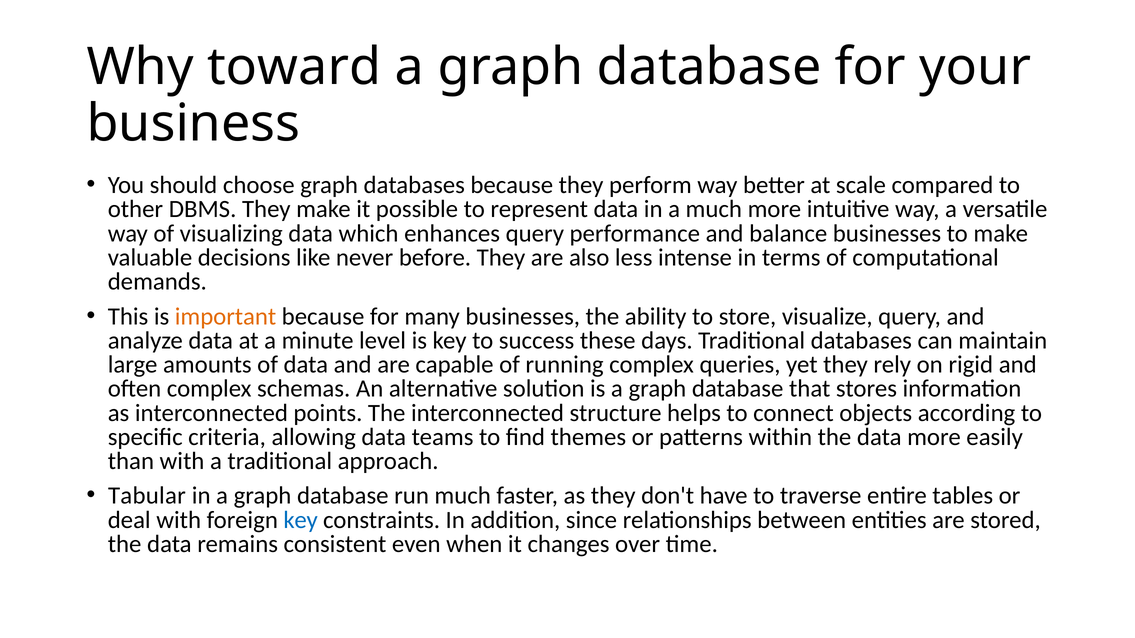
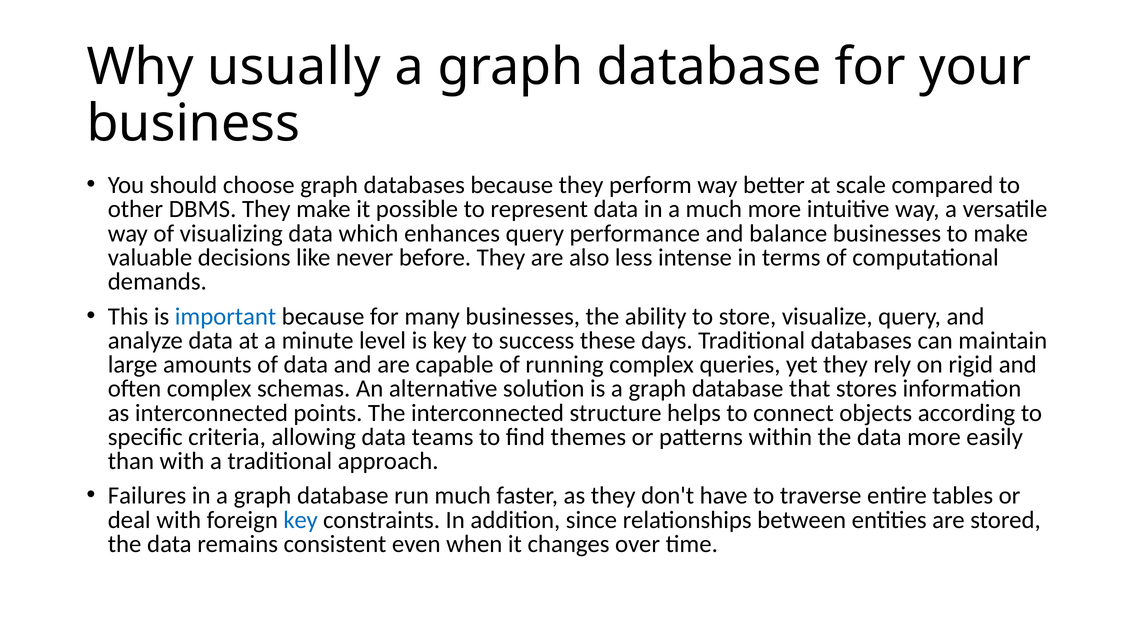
toward: toward -> usually
important colour: orange -> blue
Tabular: Tabular -> Failures
